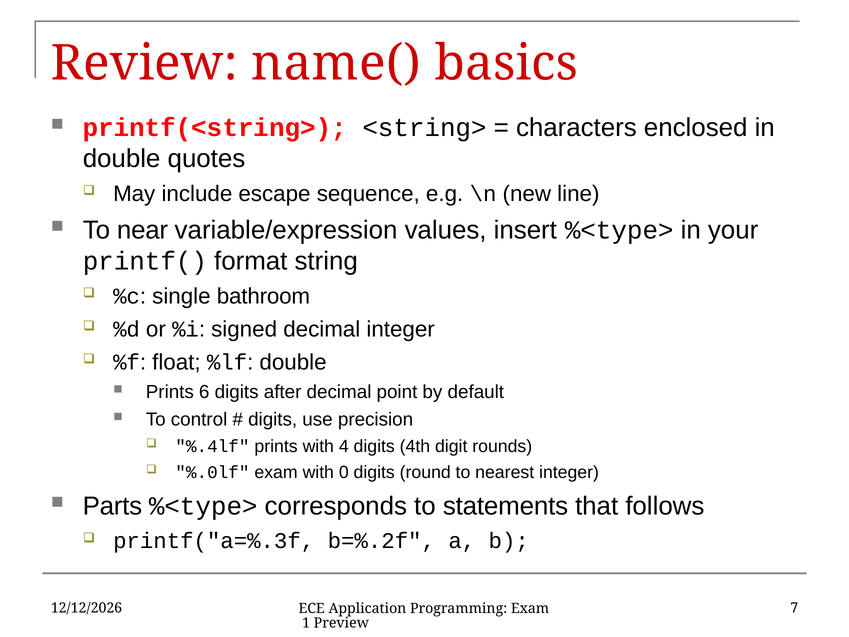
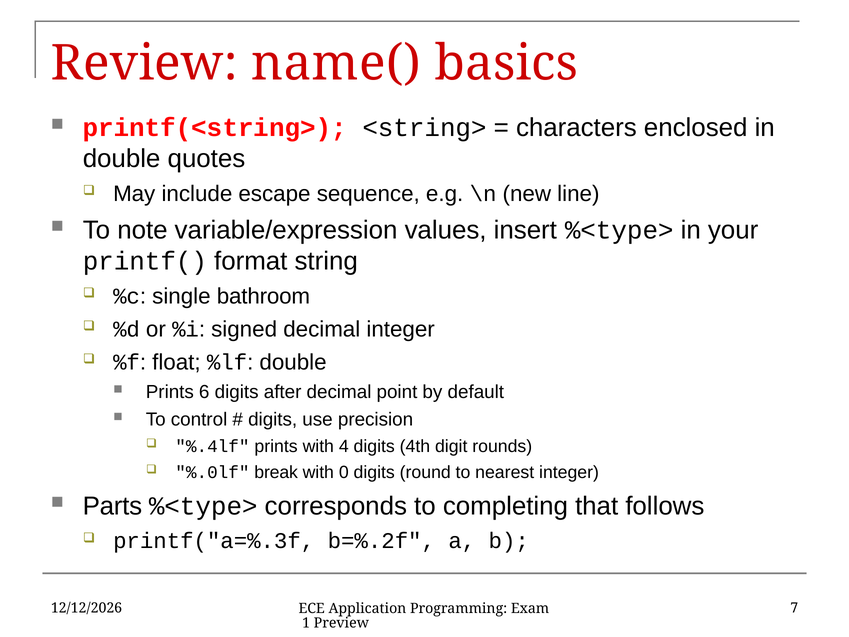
near: near -> note
%.0lf exam: exam -> break
statements: statements -> completing
